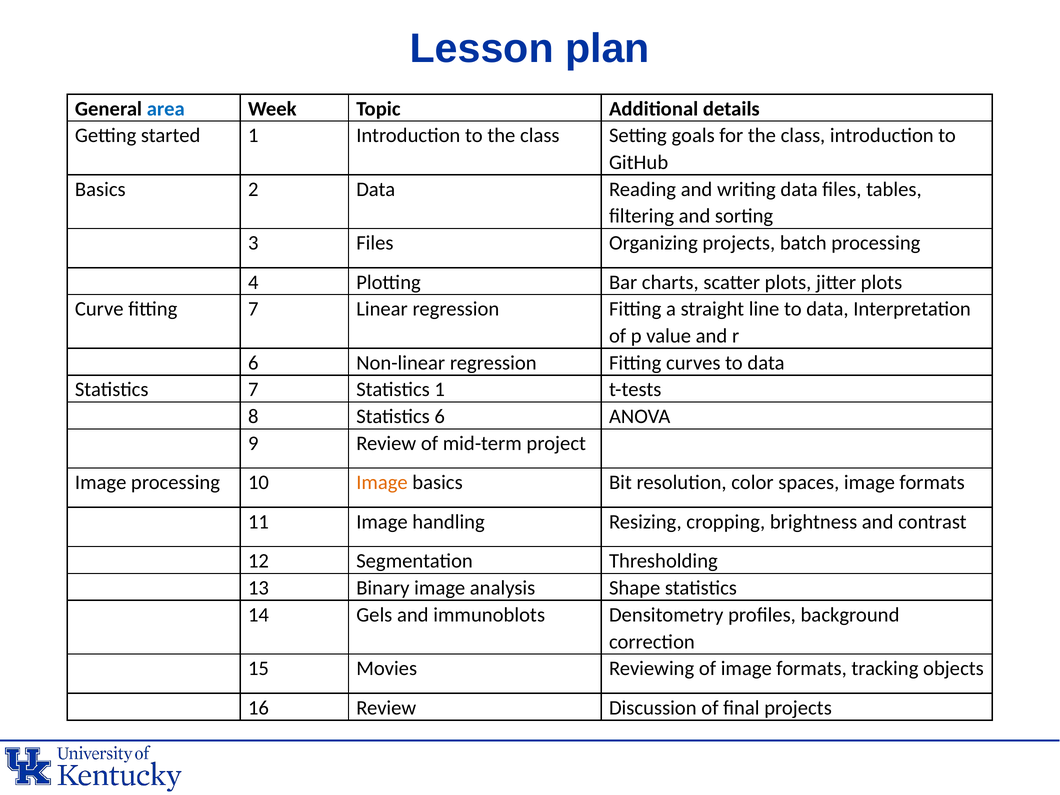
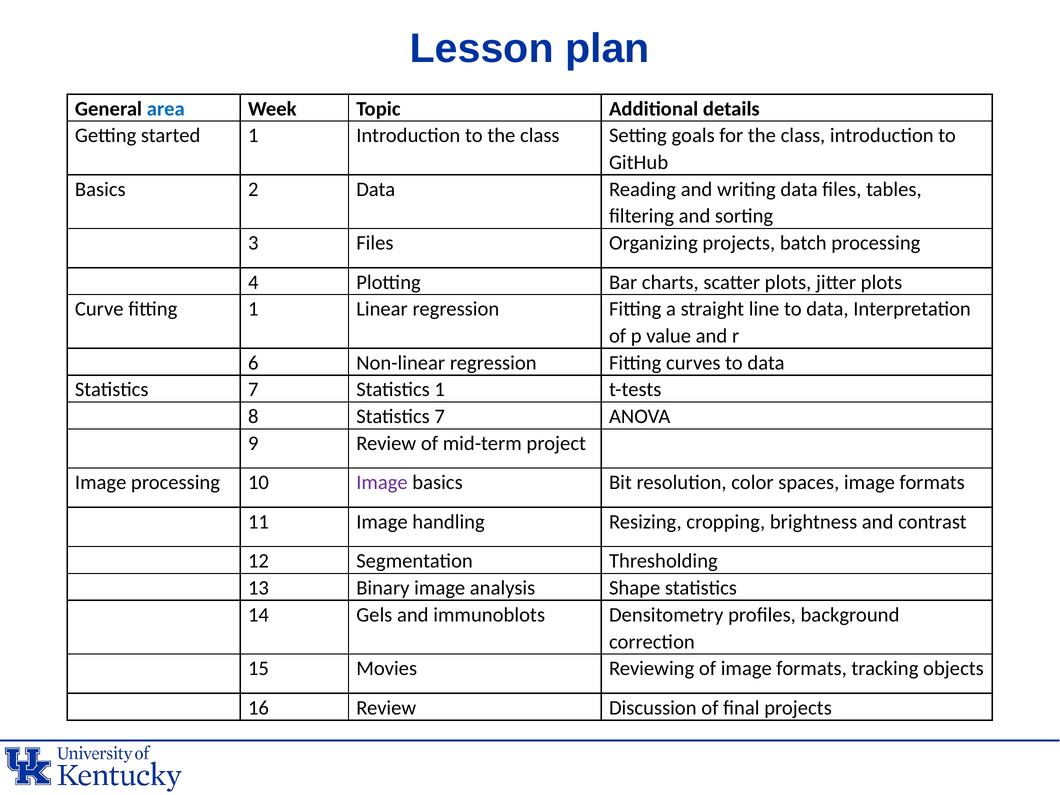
fitting 7: 7 -> 1
8 Statistics 6: 6 -> 7
Image at (382, 483) colour: orange -> purple
